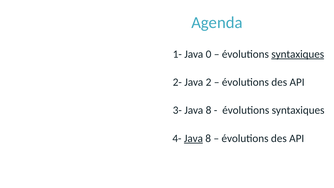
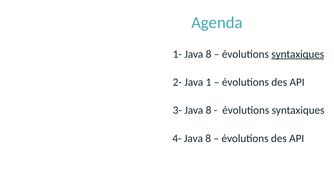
1- Java 0: 0 -> 8
2: 2 -> 1
Java at (193, 138) underline: present -> none
